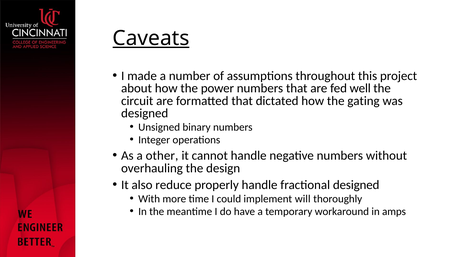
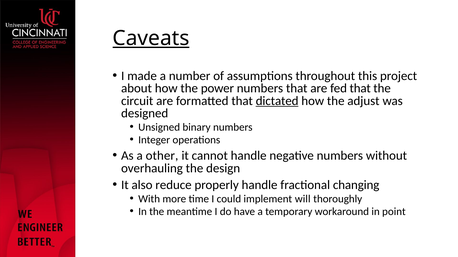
fed well: well -> that
dictated underline: none -> present
gating: gating -> adjust
fractional designed: designed -> changing
amps: amps -> point
